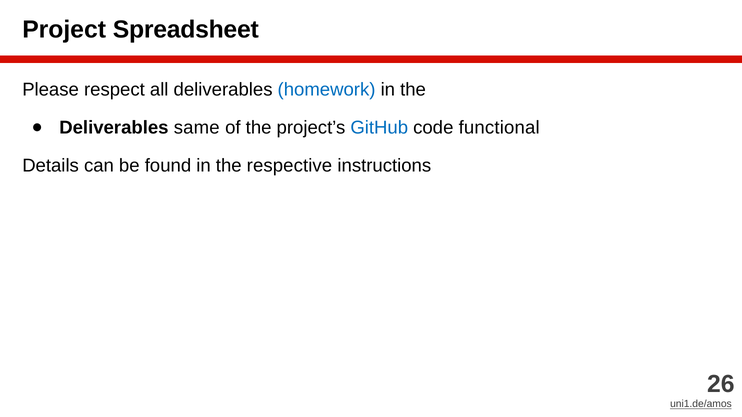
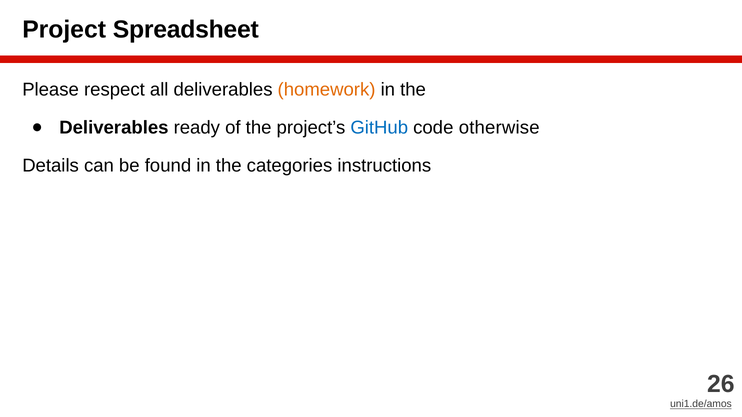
homework colour: blue -> orange
same: same -> ready
functional: functional -> otherwise
respective: respective -> categories
